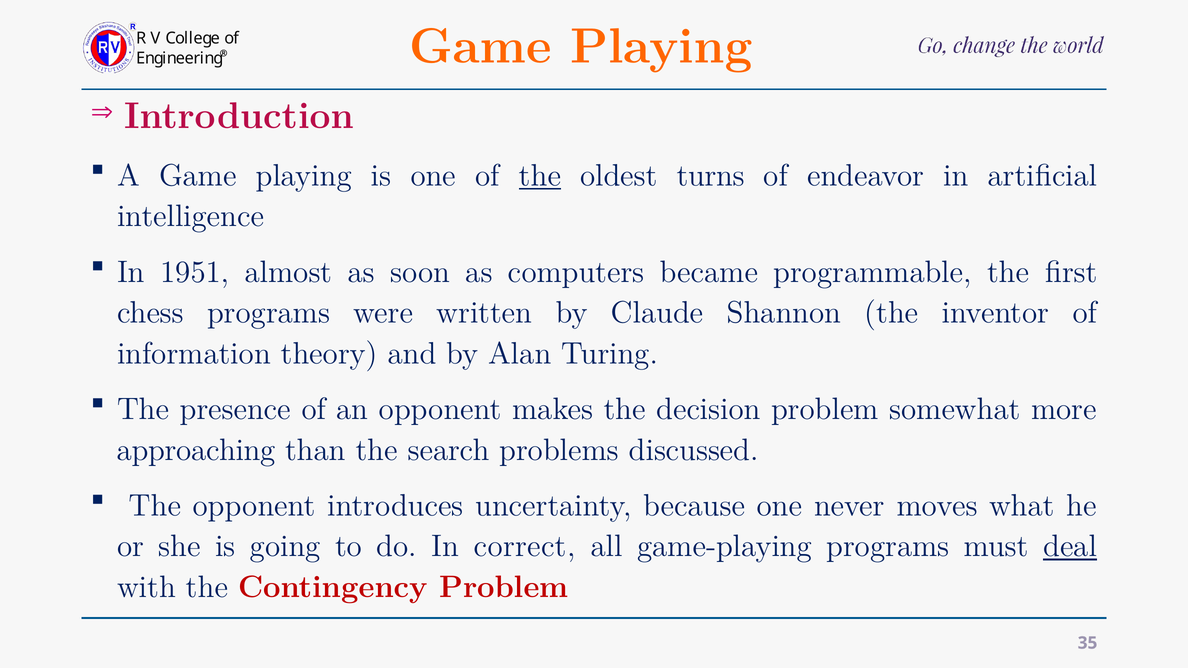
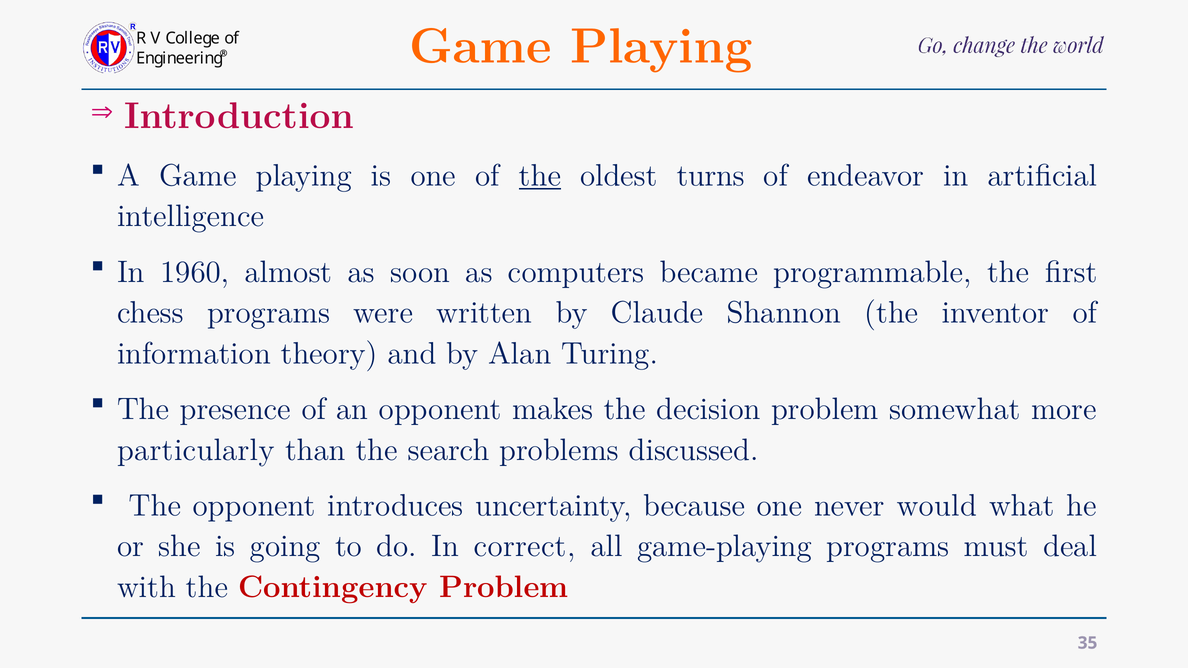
1951: 1951 -> 1960
approaching: approaching -> particularly
moves: moves -> would
deal underline: present -> none
